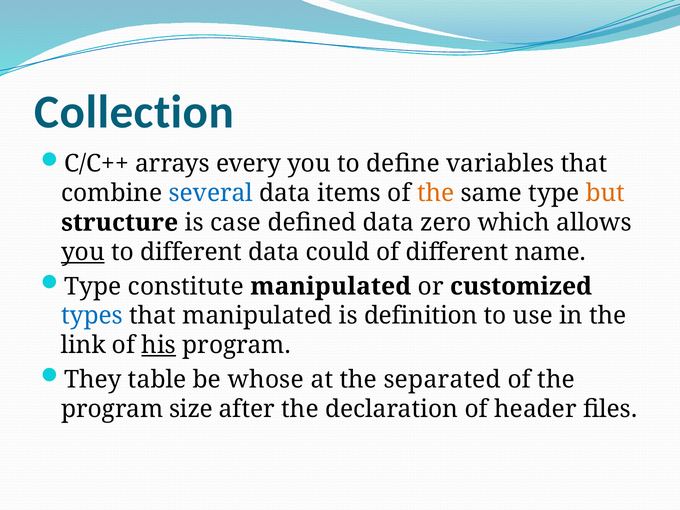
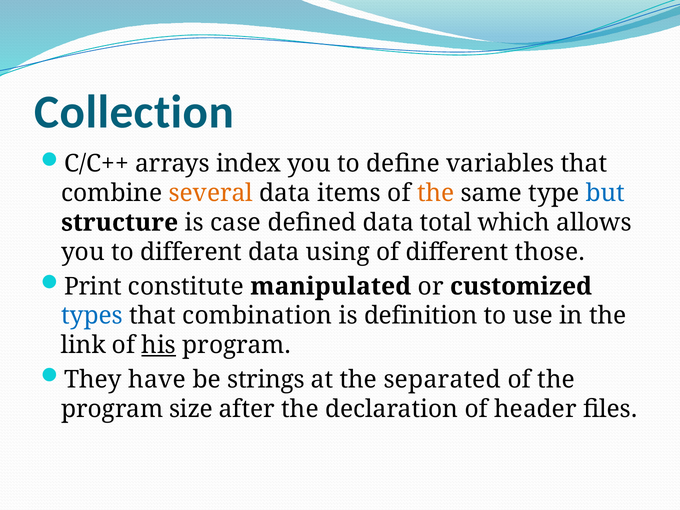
every: every -> index
several colour: blue -> orange
but colour: orange -> blue
zero: zero -> total
you at (83, 252) underline: present -> none
could: could -> using
name: name -> those
Type at (93, 286): Type -> Print
that manipulated: manipulated -> combination
table: table -> have
whose: whose -> strings
